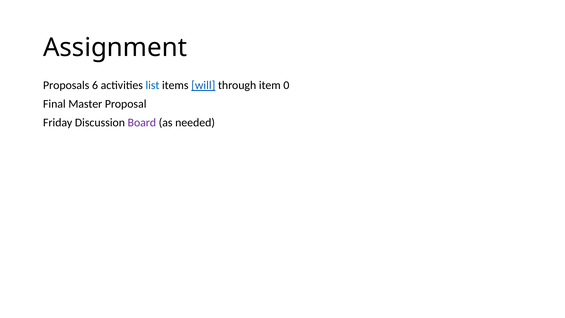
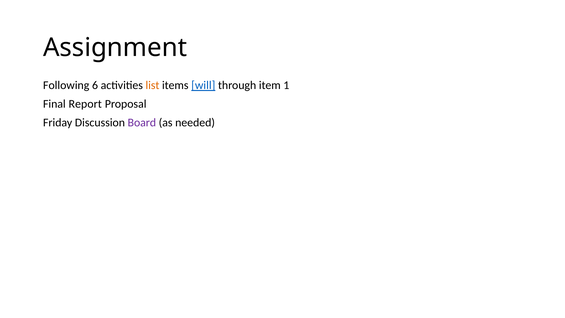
Proposals: Proposals -> Following
list colour: blue -> orange
0: 0 -> 1
Master: Master -> Report
